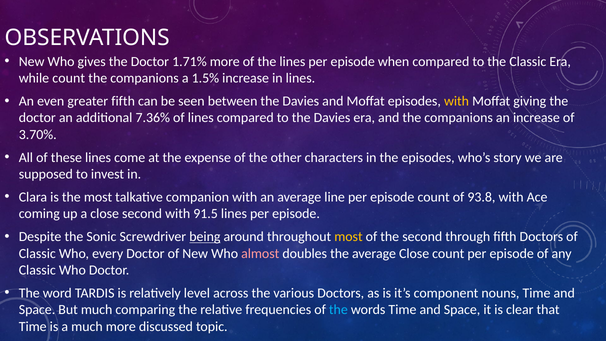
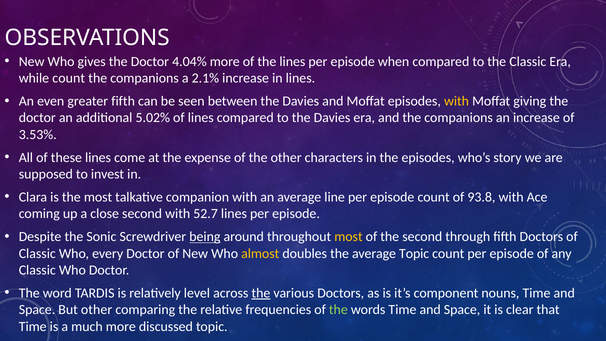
1.71%: 1.71% -> 4.04%
1.5%: 1.5% -> 2.1%
7.36%: 7.36% -> 5.02%
3.70%: 3.70% -> 3.53%
91.5: 91.5 -> 52.7
almost colour: pink -> yellow
average Close: Close -> Topic
the at (261, 293) underline: none -> present
But much: much -> other
the at (338, 310) colour: light blue -> light green
